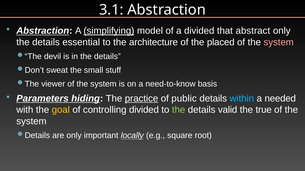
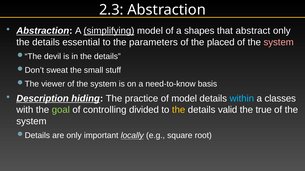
3.1: 3.1 -> 2.3
a divided: divided -> shapes
architecture: architecture -> parameters
Parameters: Parameters -> Description
practice underline: present -> none
of public: public -> model
needed: needed -> classes
goal colour: yellow -> light green
the at (179, 110) colour: light green -> yellow
